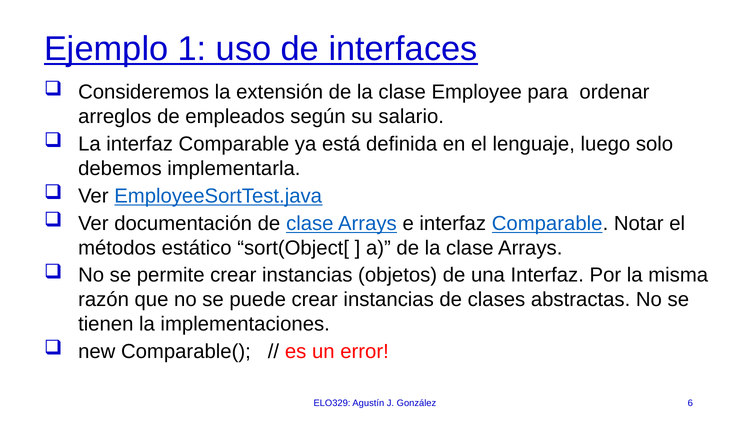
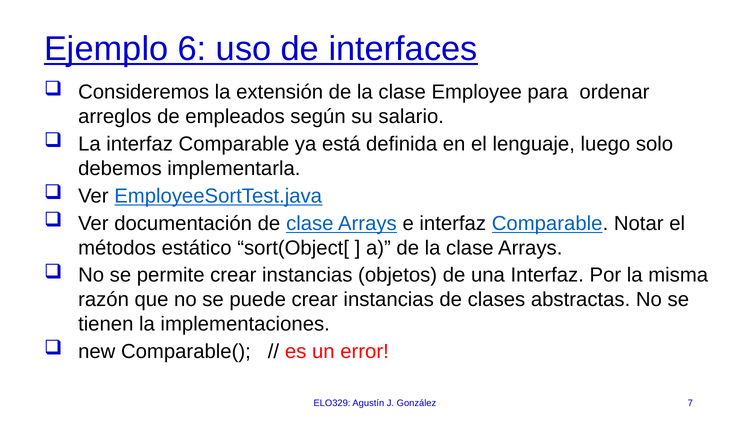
1: 1 -> 6
6: 6 -> 7
